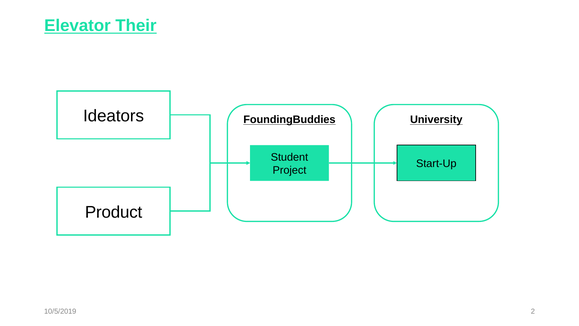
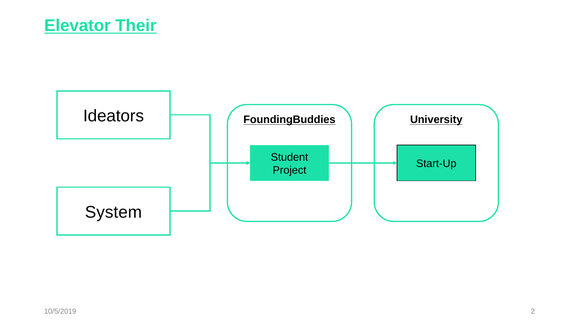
Product: Product -> System
